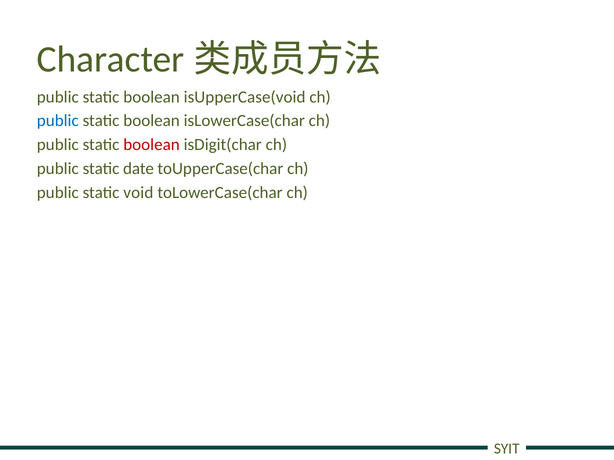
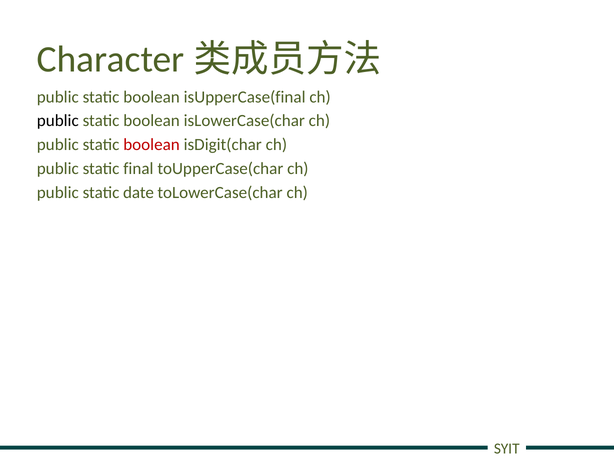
isUpperCase(void: isUpperCase(void -> isUpperCase(final
public at (58, 121) colour: blue -> black
date: date -> final
void: void -> date
